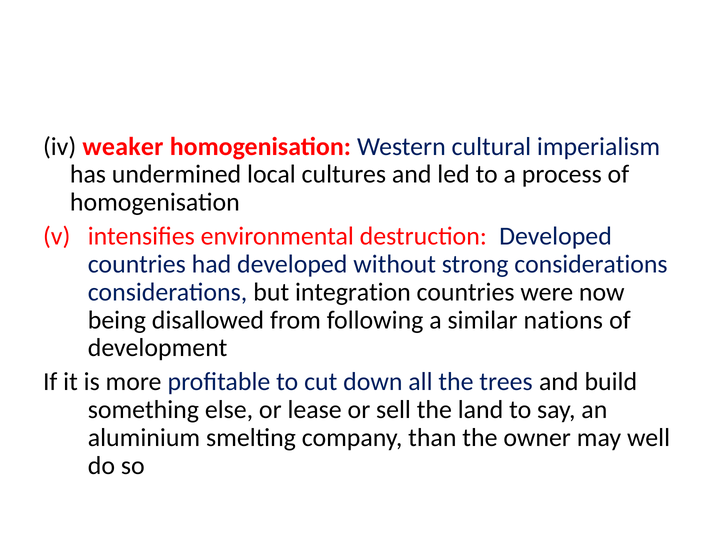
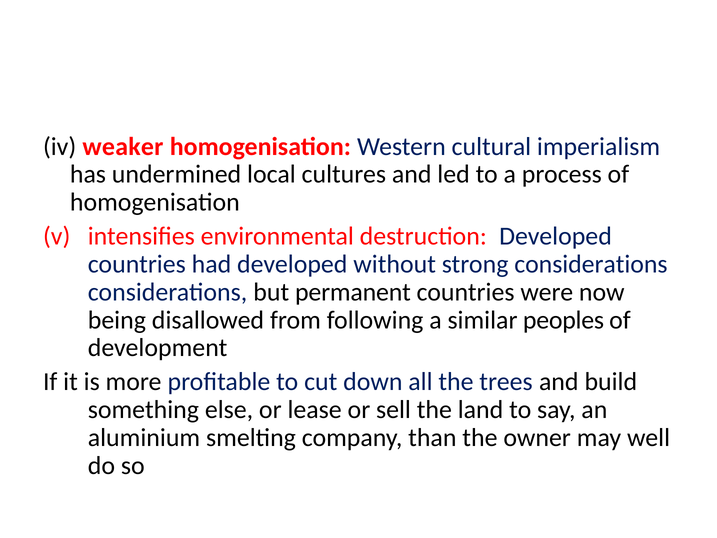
integration: integration -> permanent
nations: nations -> peoples
